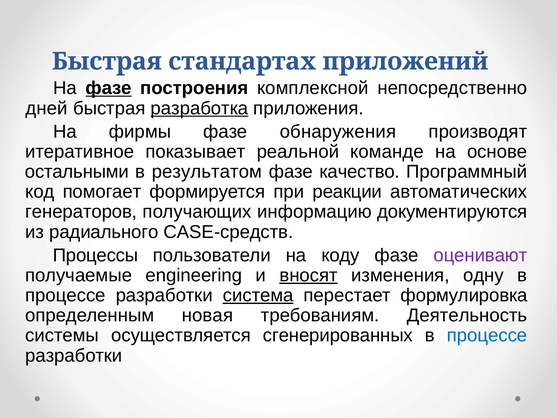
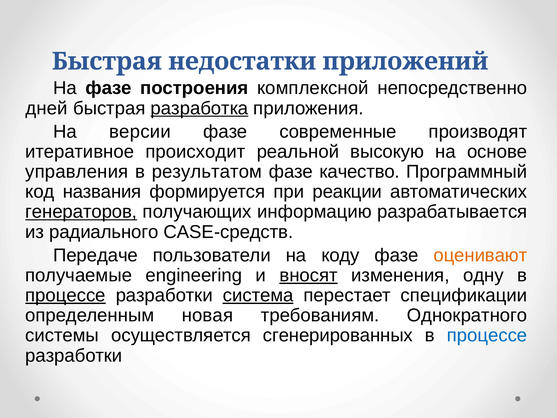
стандартах: стандартах -> недостатки
фазе at (109, 88) underline: present -> none
фирмы: фирмы -> версии
обнаружения: обнаружения -> современные
показывает: показывает -> происходит
команде: команде -> высокую
остальными: остальными -> управления
помогает: помогает -> названия
генераторов underline: none -> present
документируются: документируются -> разрабатывается
Процессы: Процессы -> Передаче
оценивают colour: purple -> orange
процессе at (65, 295) underline: none -> present
формулировка: формулировка -> спецификации
Деятельность: Деятельность -> Однократного
